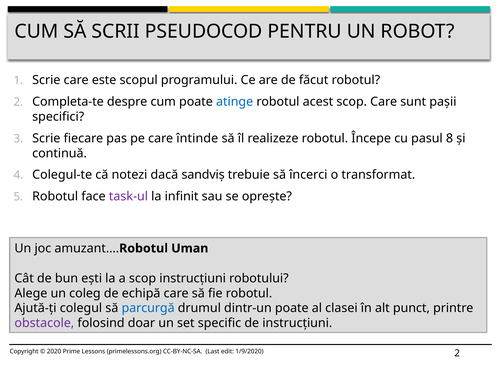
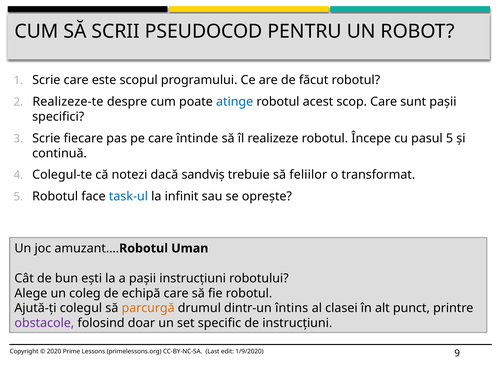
Completa-te: Completa-te -> Realizeze-te
pasul 8: 8 -> 5
încerci: încerci -> feliilor
task-ul colour: purple -> blue
a scop: scop -> pașii
parcurgă colour: blue -> orange
dintr-un poate: poate -> întins
1/9/2020 2: 2 -> 9
